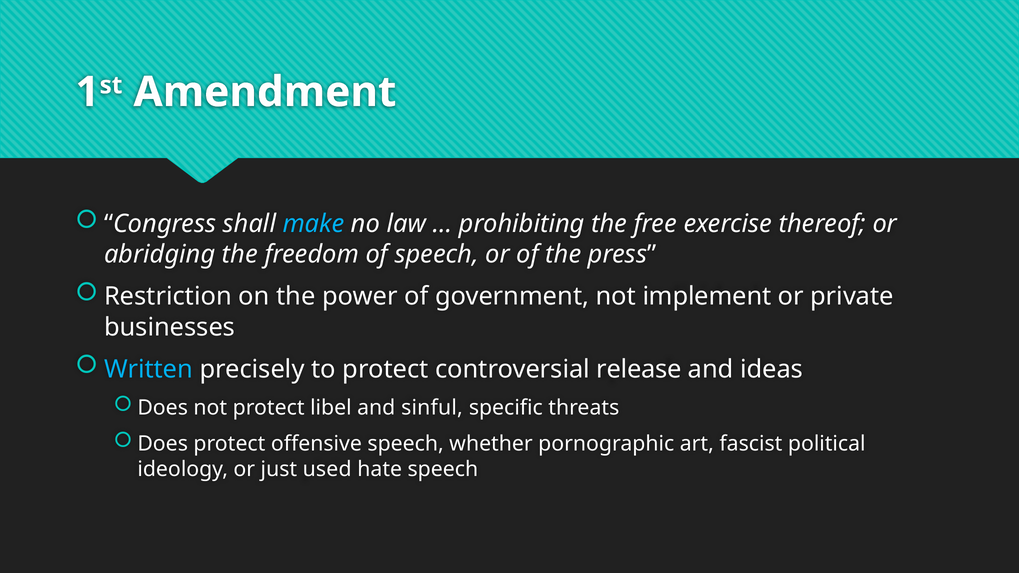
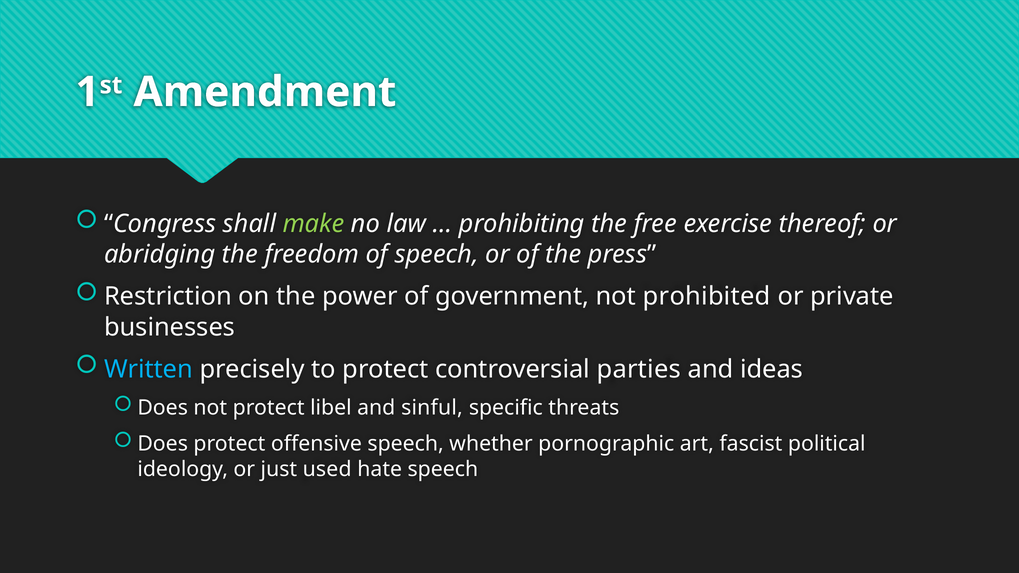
make colour: light blue -> light green
implement: implement -> prohibited
release: release -> parties
